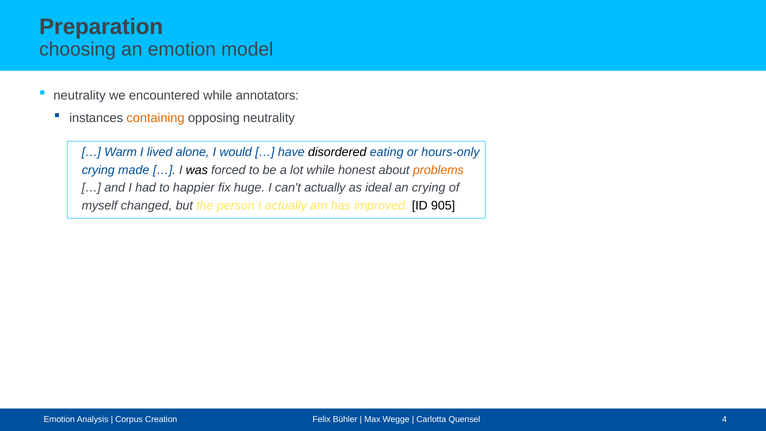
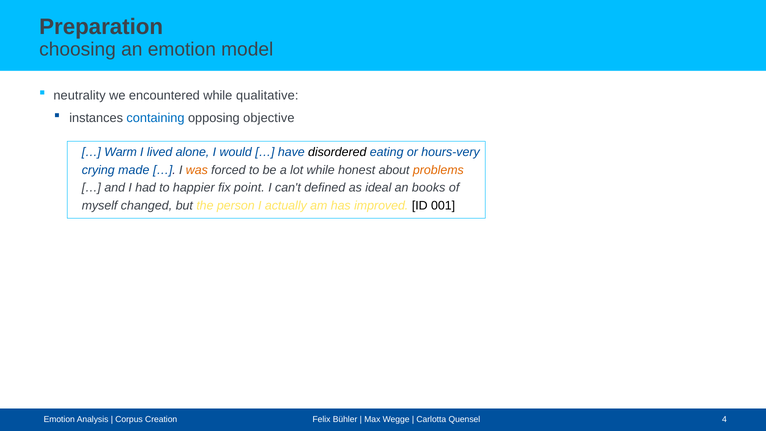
annotators: annotators -> qualitative
containing colour: orange -> blue
opposing neutrality: neutrality -> objective
hours-only: hours-only -> hours-very
was colour: black -> orange
huge: huge -> point
can't actually: actually -> defined
an crying: crying -> books
905: 905 -> 001
